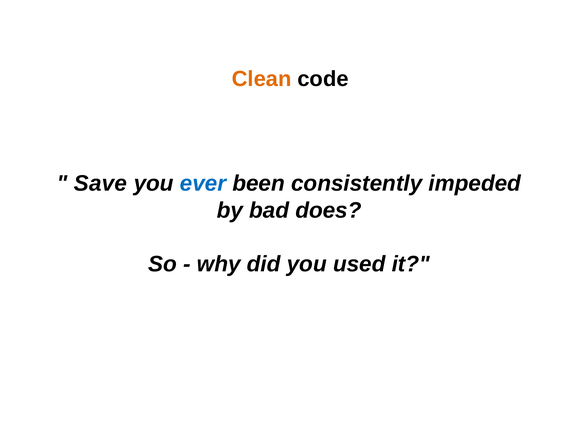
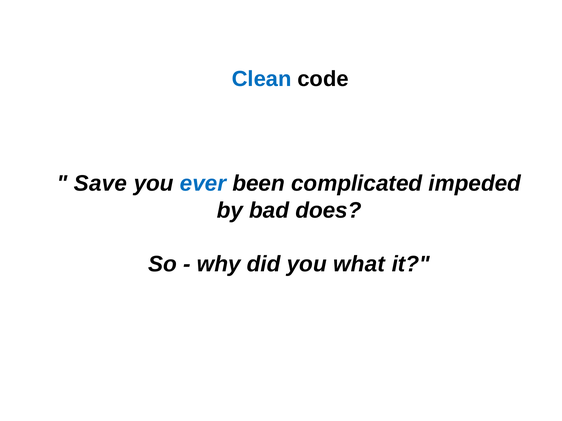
Clean colour: orange -> blue
consistently: consistently -> complicated
used: used -> what
